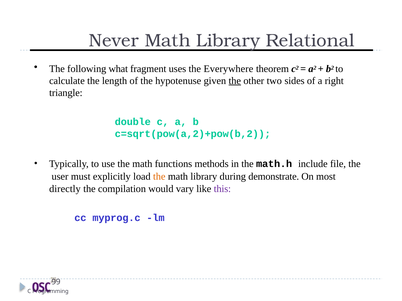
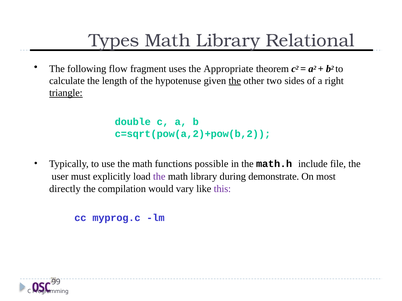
Never: Never -> Types
what: what -> flow
Everywhere: Everywhere -> Appropriate
triangle underline: none -> present
methods: methods -> possible
the at (159, 176) colour: orange -> purple
